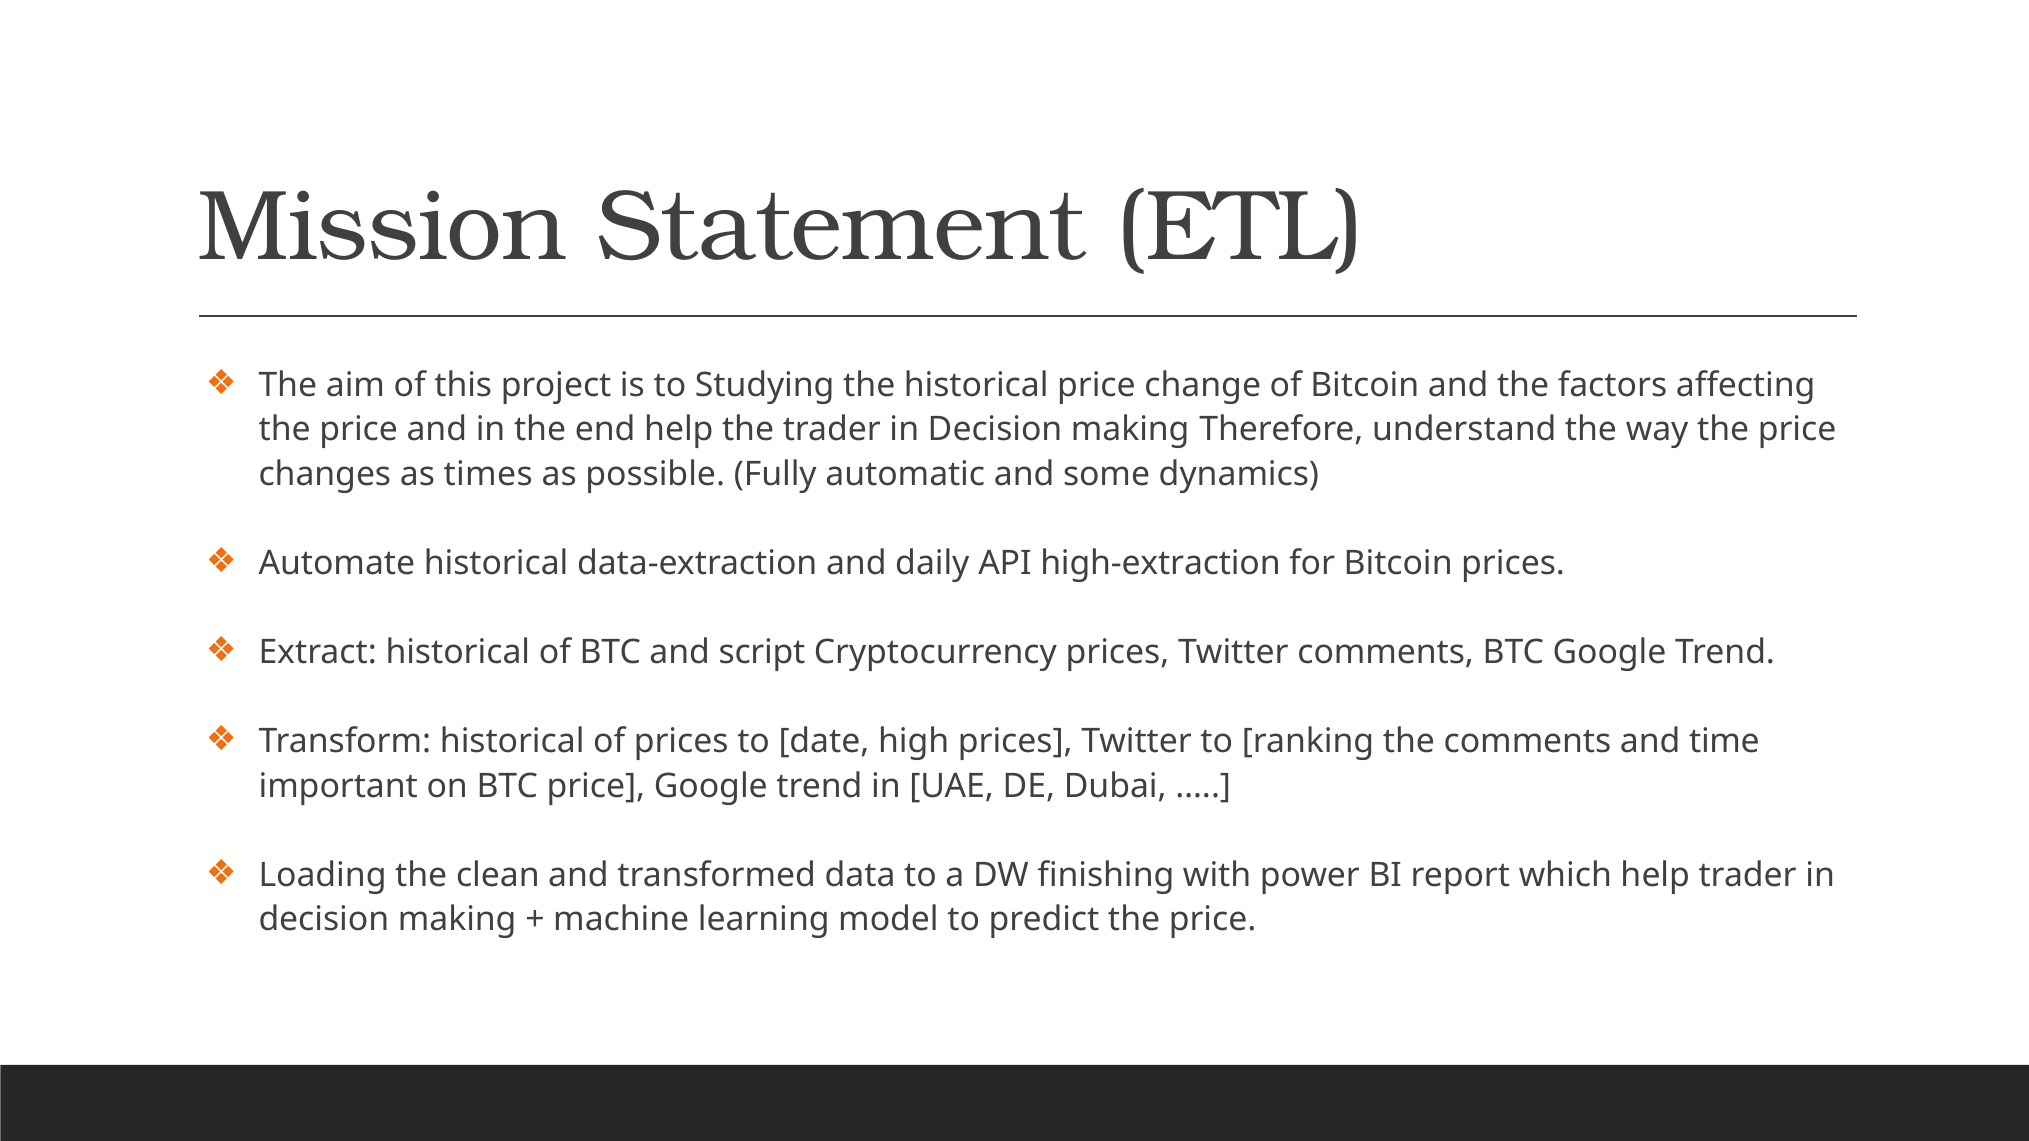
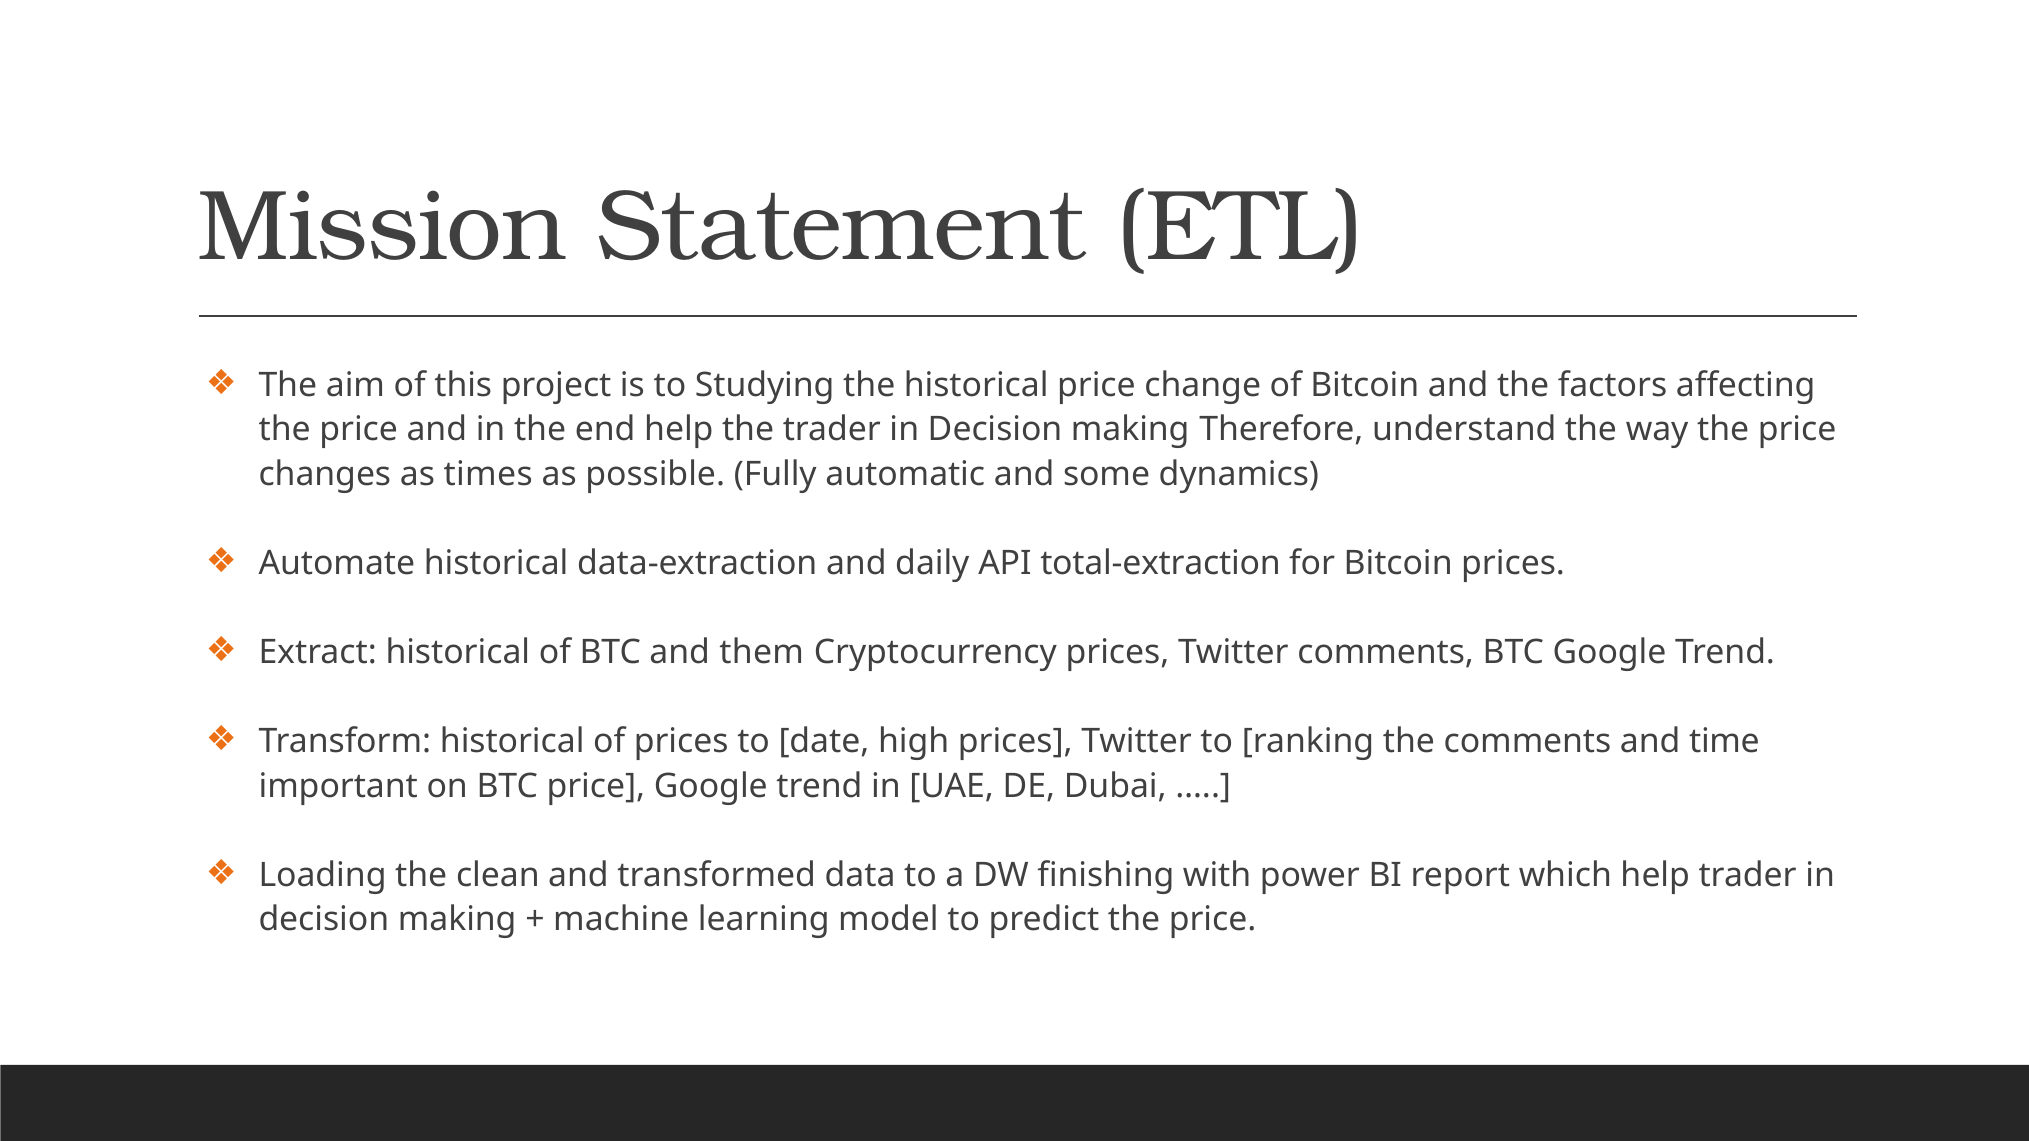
high-extraction: high-extraction -> total-extraction
script: script -> them
